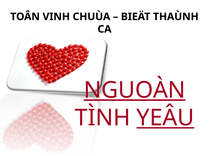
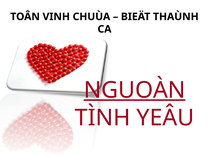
YEÂU underline: present -> none
